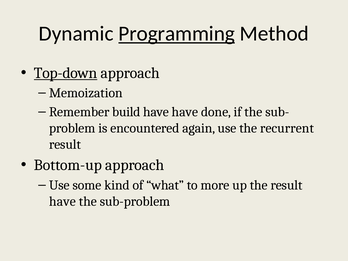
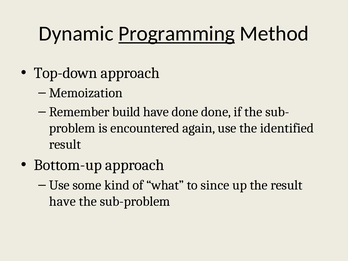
Top-down underline: present -> none
have have: have -> done
recurrent: recurrent -> identified
more: more -> since
